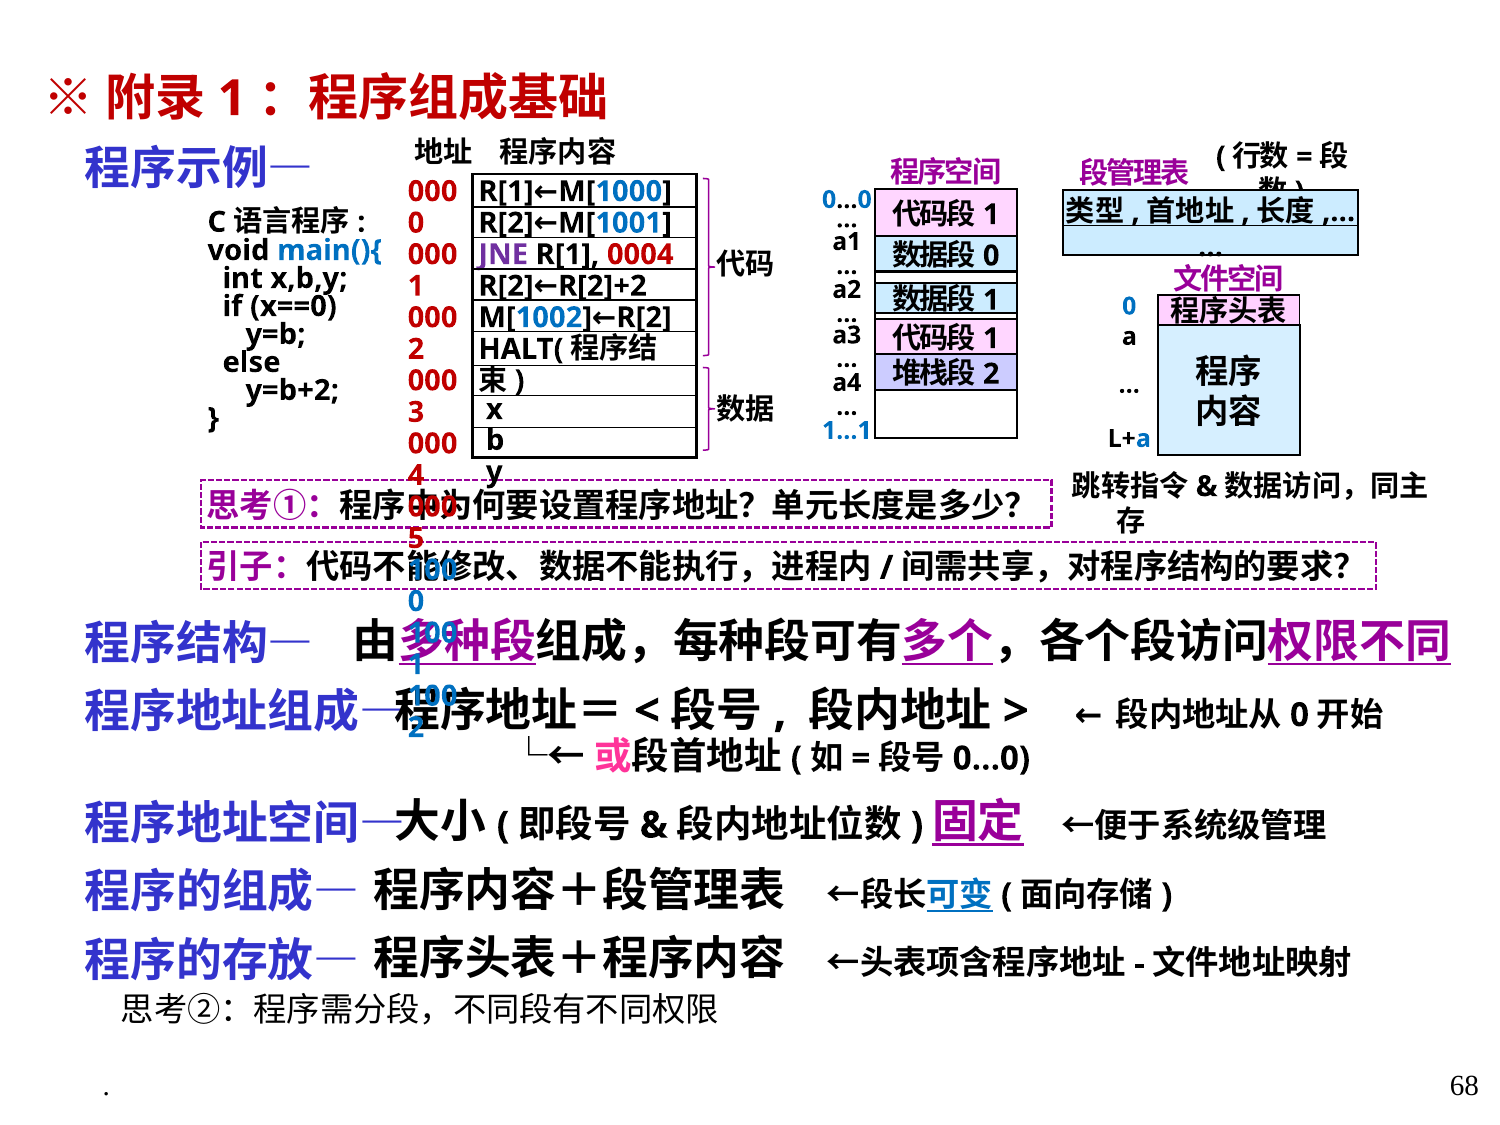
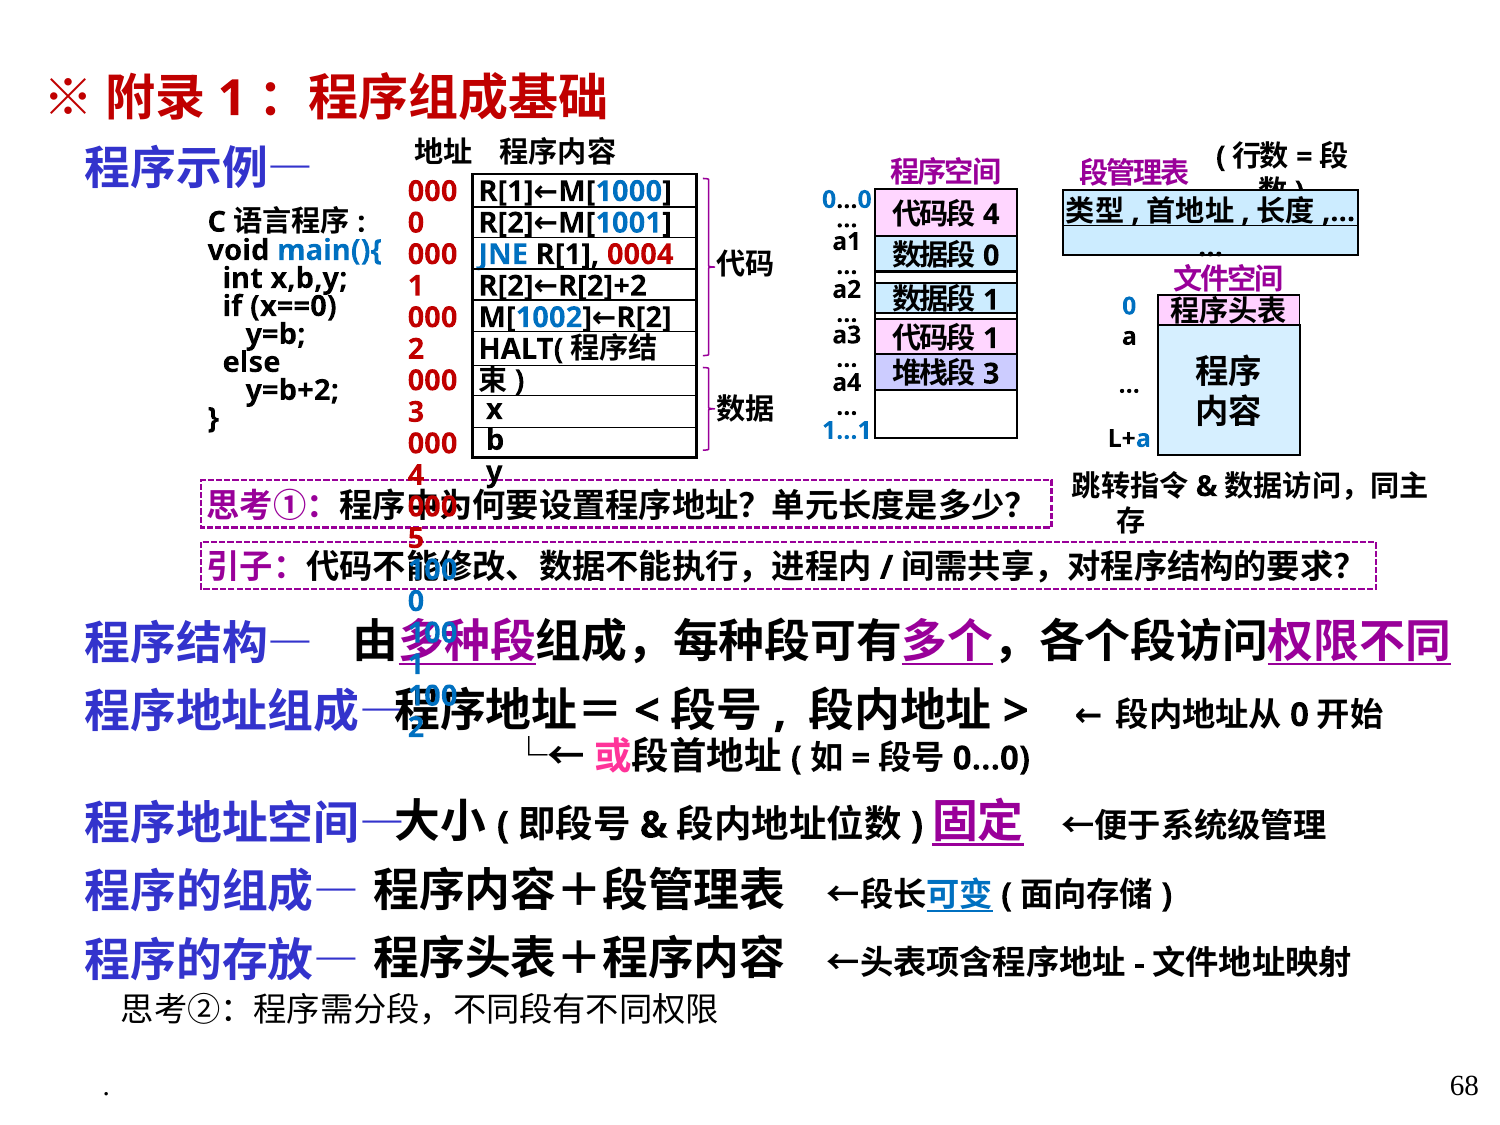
1 at (991, 215): 1 -> 4
JNE colour: purple -> blue
2 at (991, 374): 2 -> 3
